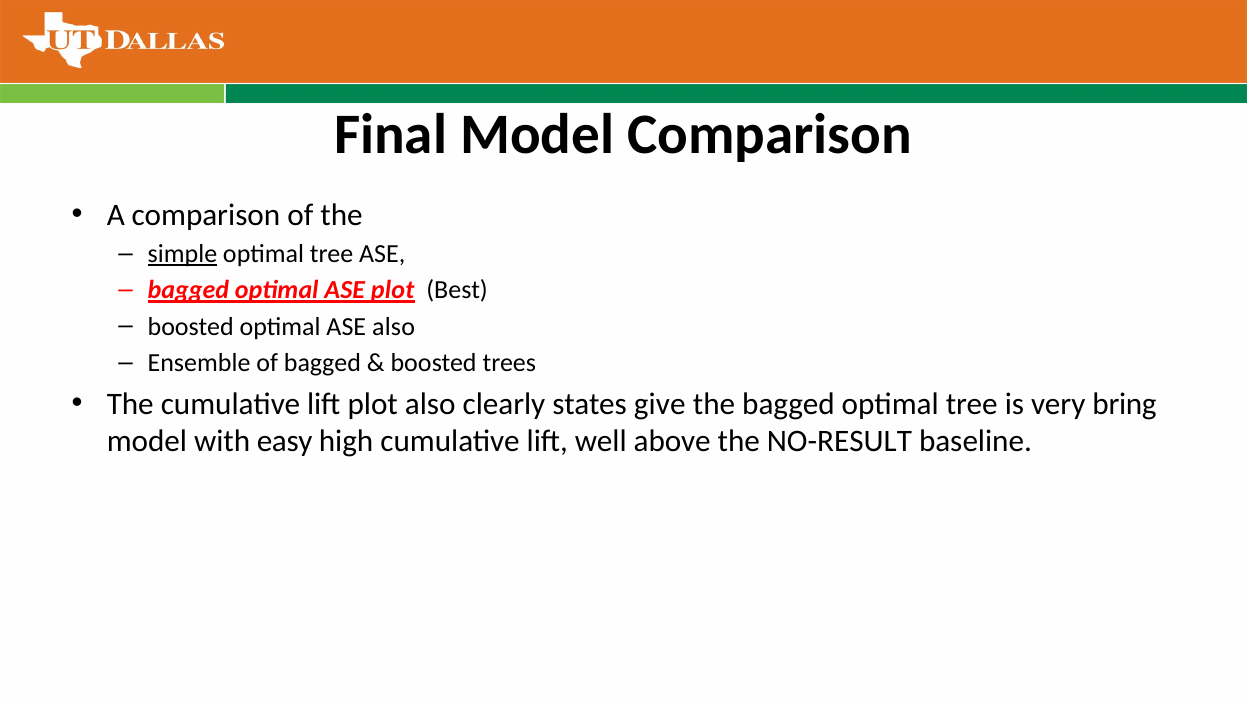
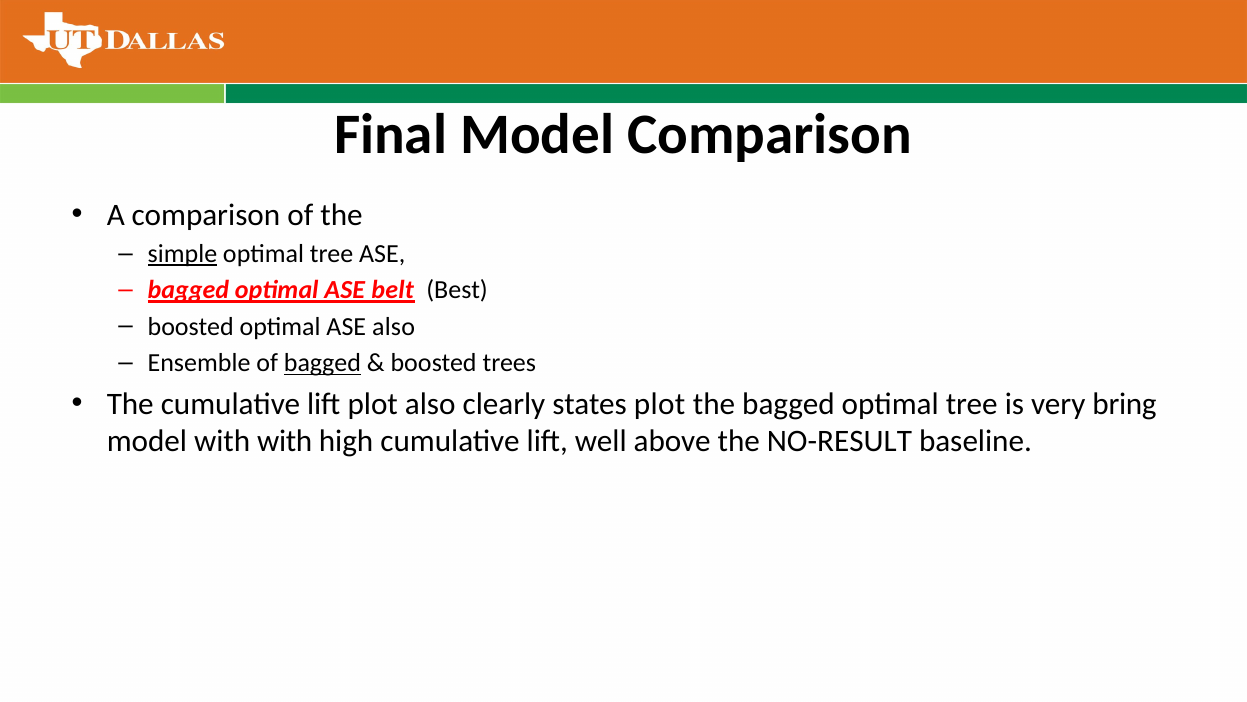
ASE plot: plot -> belt
bagged at (322, 363) underline: none -> present
states give: give -> plot
with easy: easy -> with
